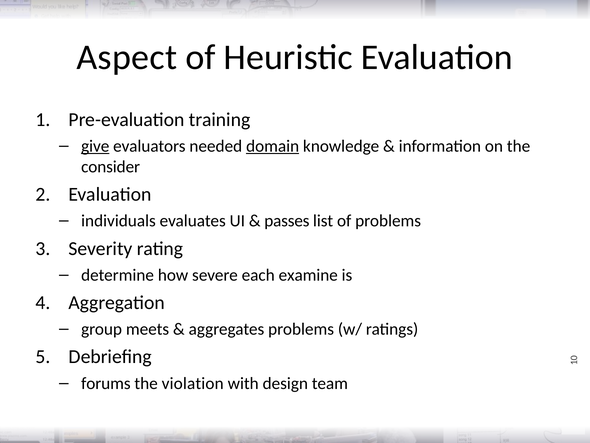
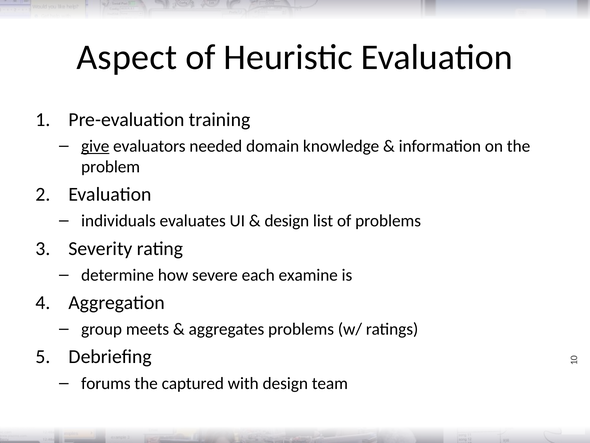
domain underline: present -> none
consider: consider -> problem
passes at (287, 221): passes -> design
violation: violation -> captured
